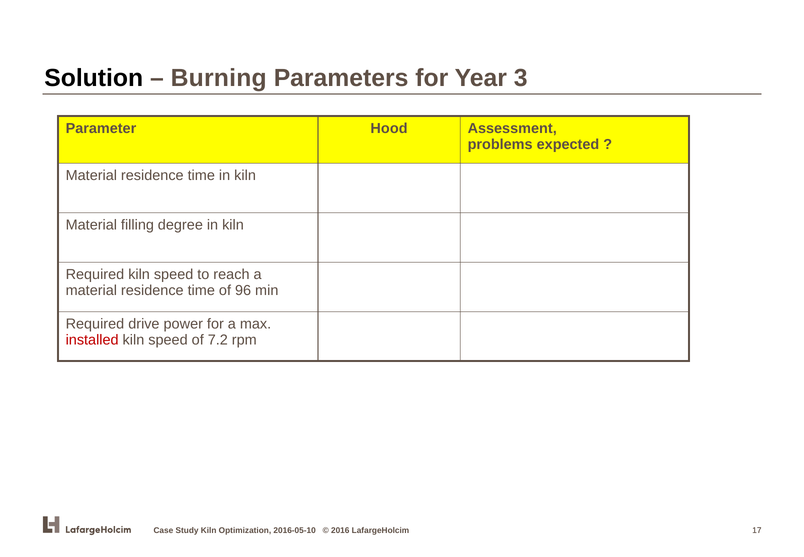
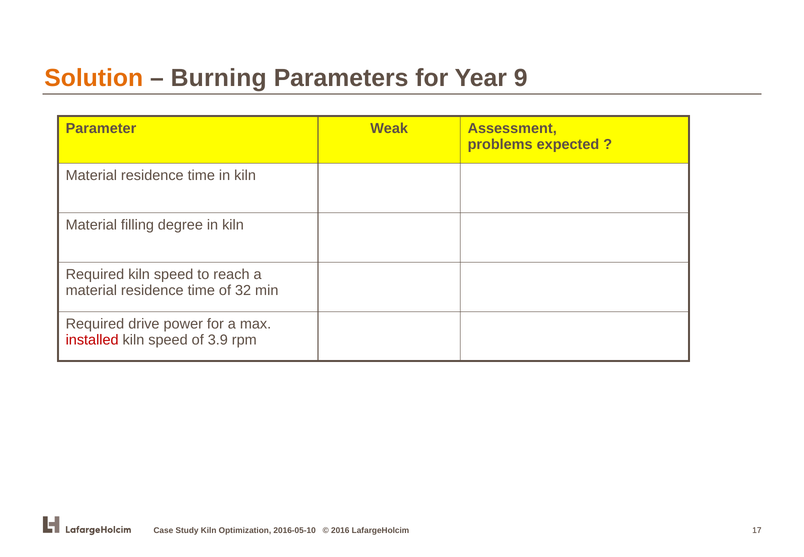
Solution colour: black -> orange
3: 3 -> 9
Hood: Hood -> Weak
96: 96 -> 32
7.2: 7.2 -> 3.9
